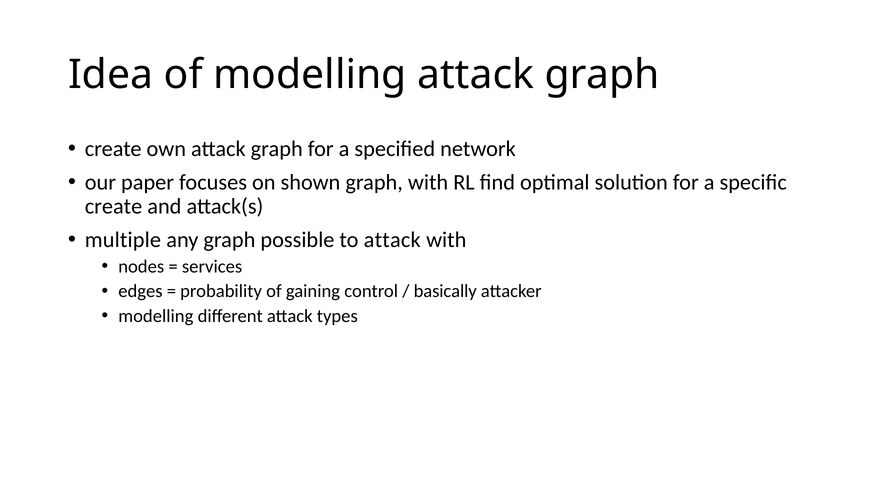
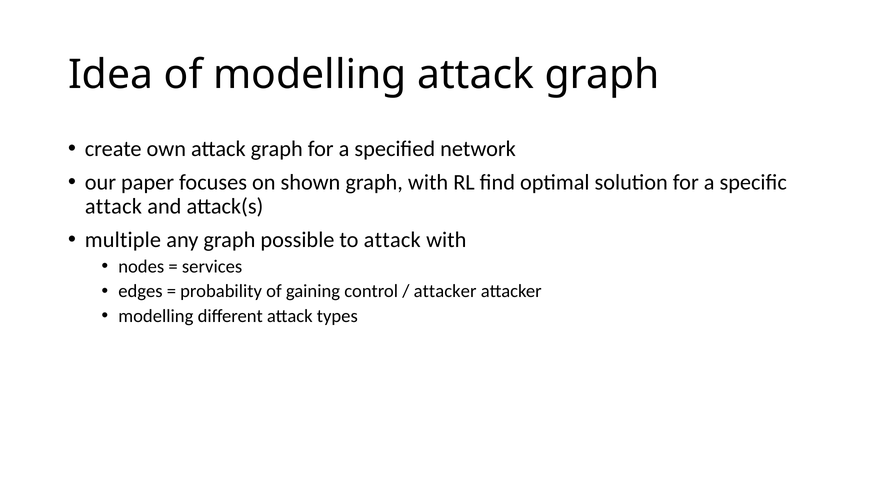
create at (114, 206): create -> attack
basically at (445, 291): basically -> attacker
